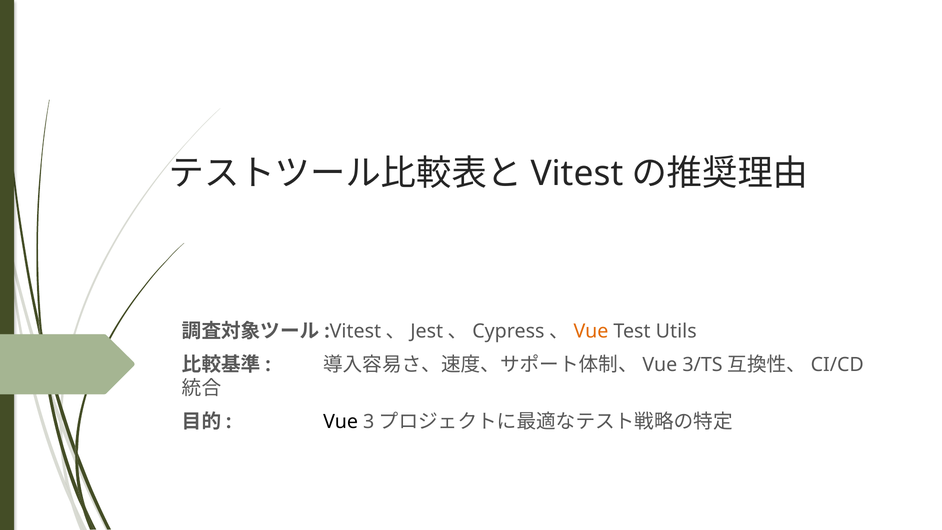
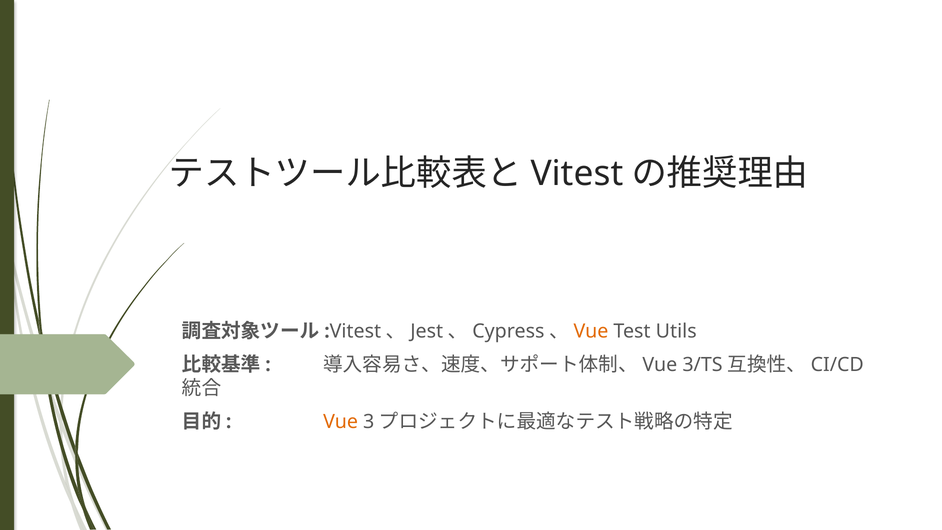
Vue at (341, 421) colour: black -> orange
